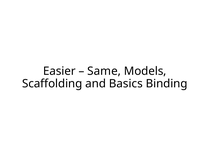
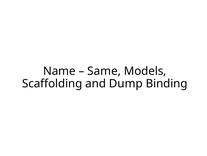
Easier: Easier -> Name
Basics: Basics -> Dump
